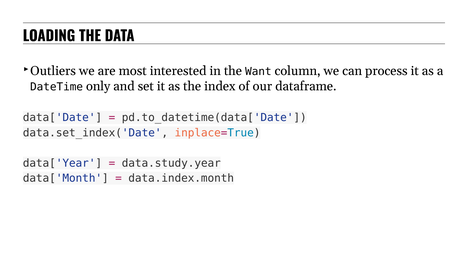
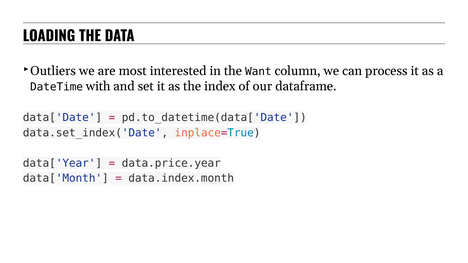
only: only -> with
data.study.year: data.study.year -> data.price.year
